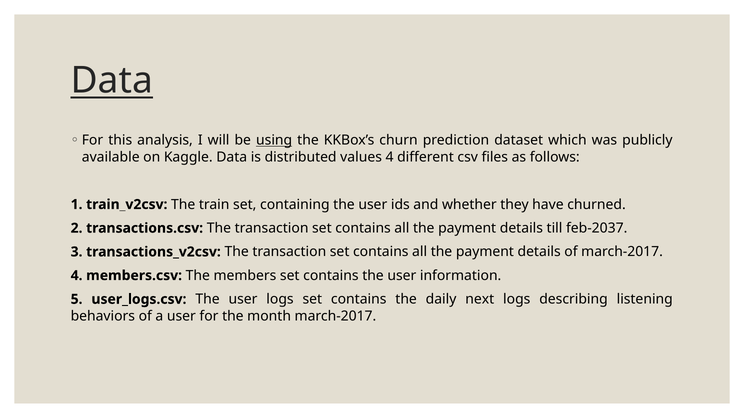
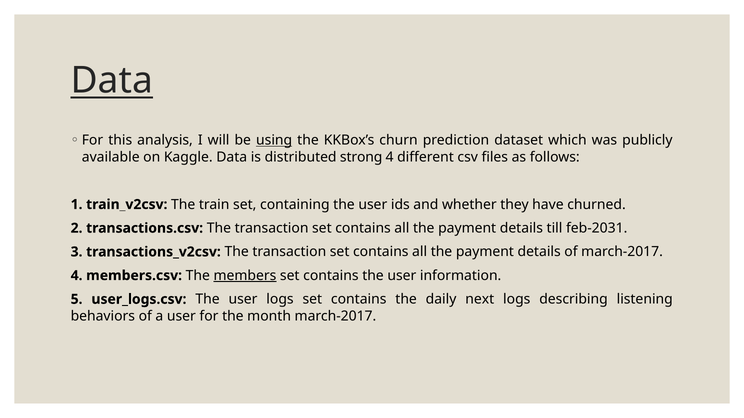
values: values -> strong
feb-2037: feb-2037 -> feb-2031
members underline: none -> present
